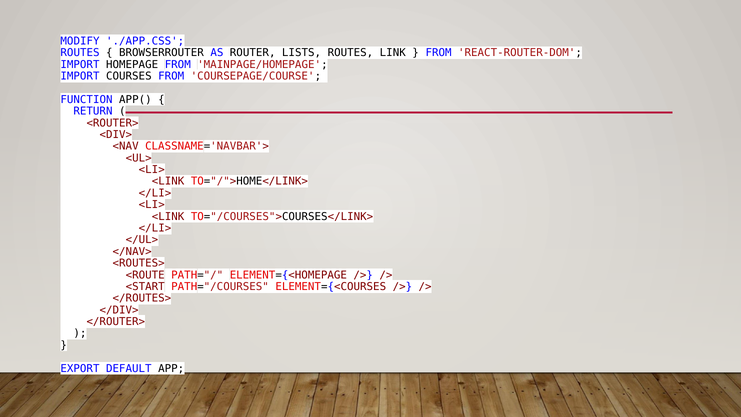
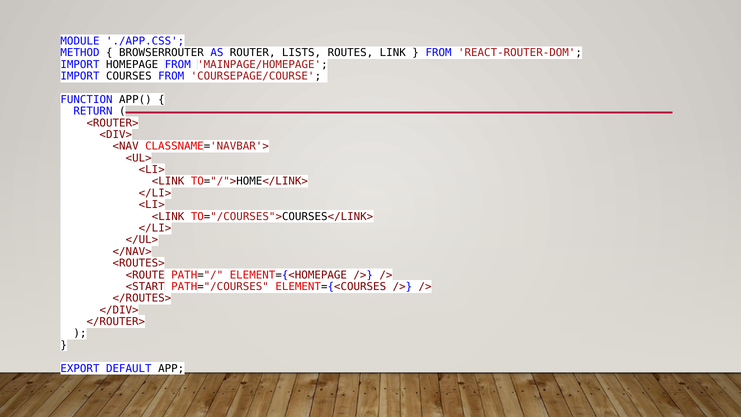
MODIFY: MODIFY -> MODULE
ROUTES at (80, 53): ROUTES -> METHOD
